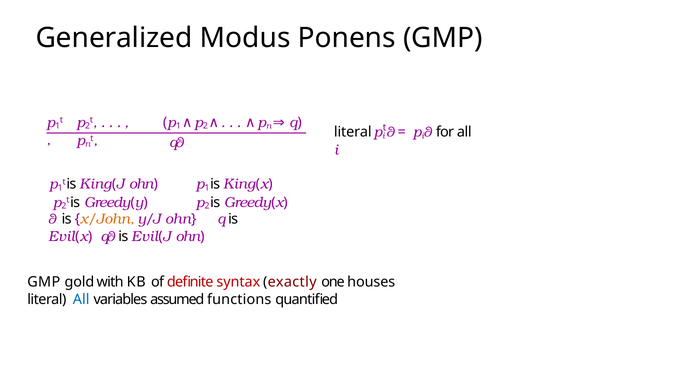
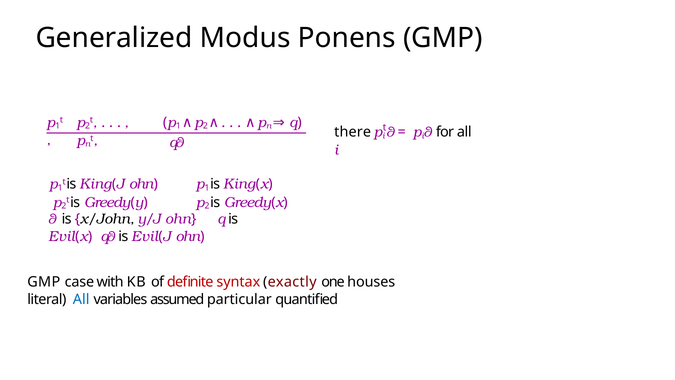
literal at (353, 132): literal -> there
x/John colour: orange -> black
gold: gold -> case
functions: functions -> particular
